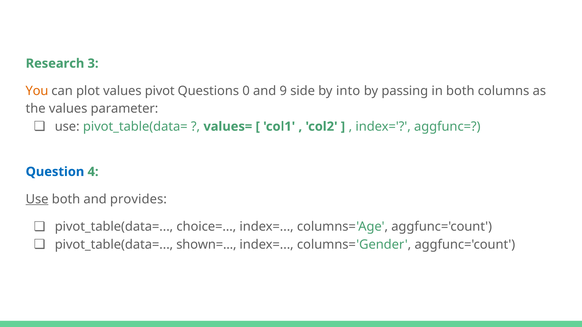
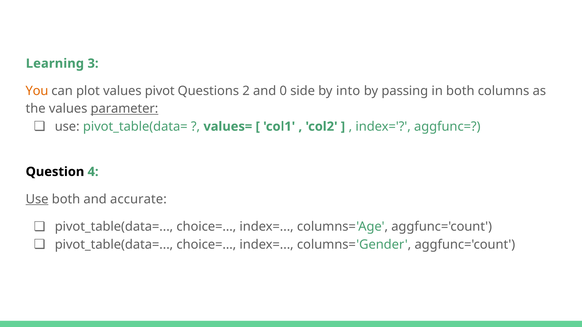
Research: Research -> Learning
0: 0 -> 2
9: 9 -> 0
parameter underline: none -> present
Question colour: blue -> black
provides: provides -> accurate
shown= at (206, 245): shown= -> choice=
